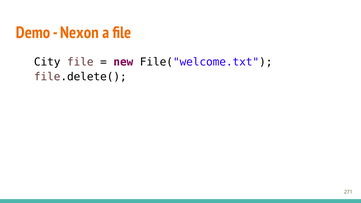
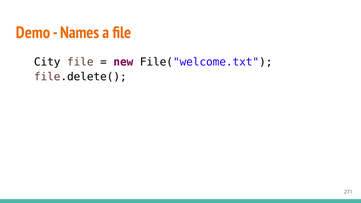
Nexon: Nexon -> Names
